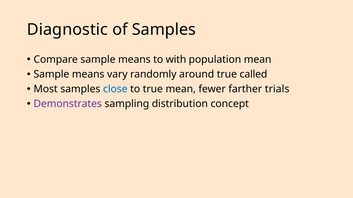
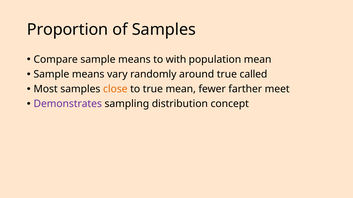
Diagnostic: Diagnostic -> Proportion
close colour: blue -> orange
trials: trials -> meet
